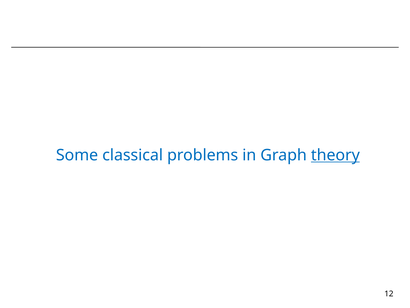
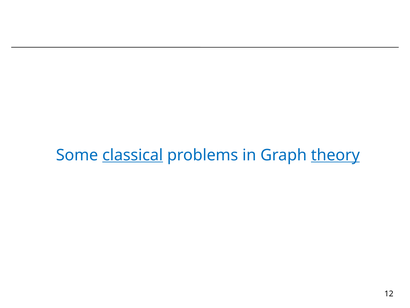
classical underline: none -> present
